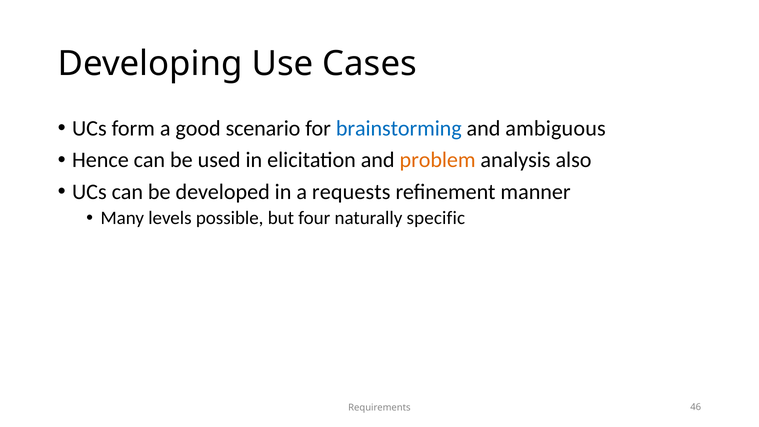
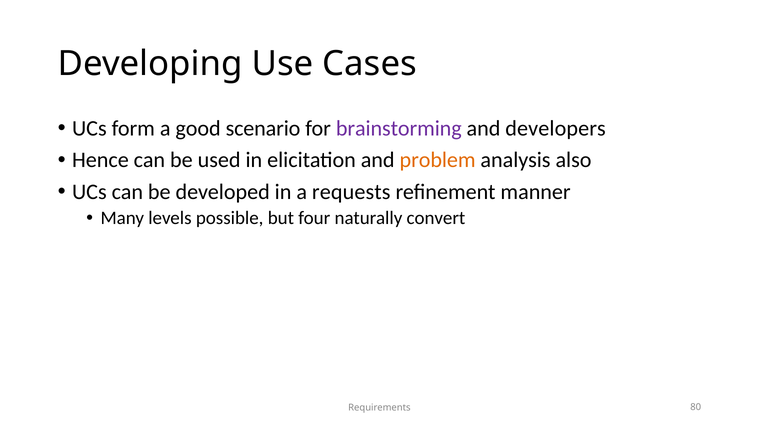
brainstorming colour: blue -> purple
ambiguous: ambiguous -> developers
specific: specific -> convert
46: 46 -> 80
